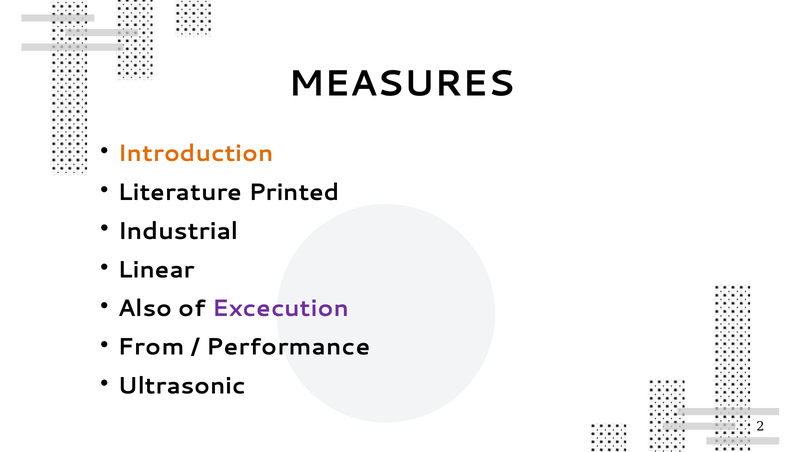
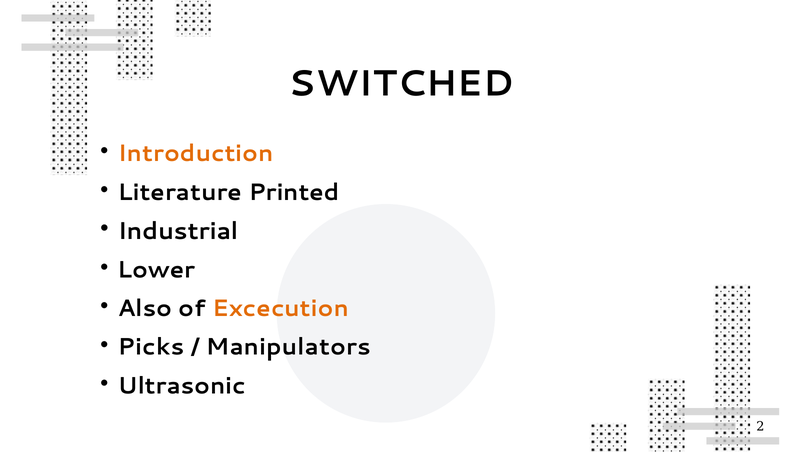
MEASURES: MEASURES -> SWITCHED
Linear: Linear -> Lower
Excecution colour: purple -> orange
From: From -> Picks
Performance: Performance -> Manipulators
